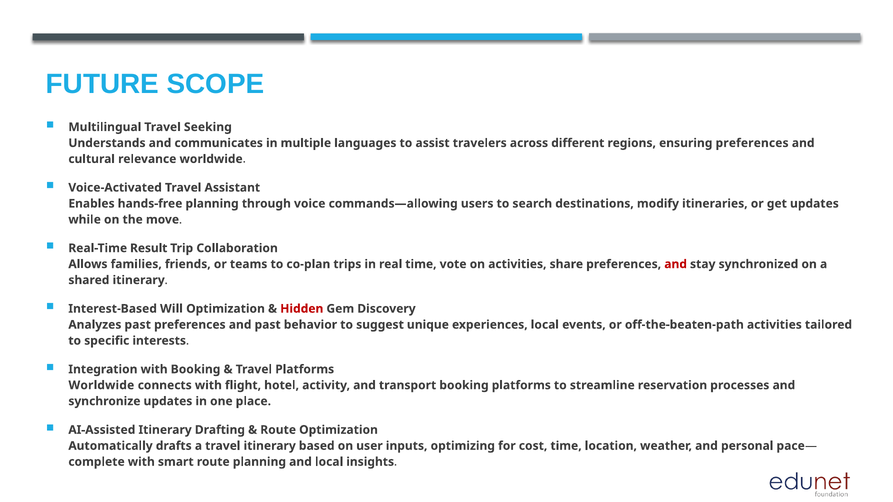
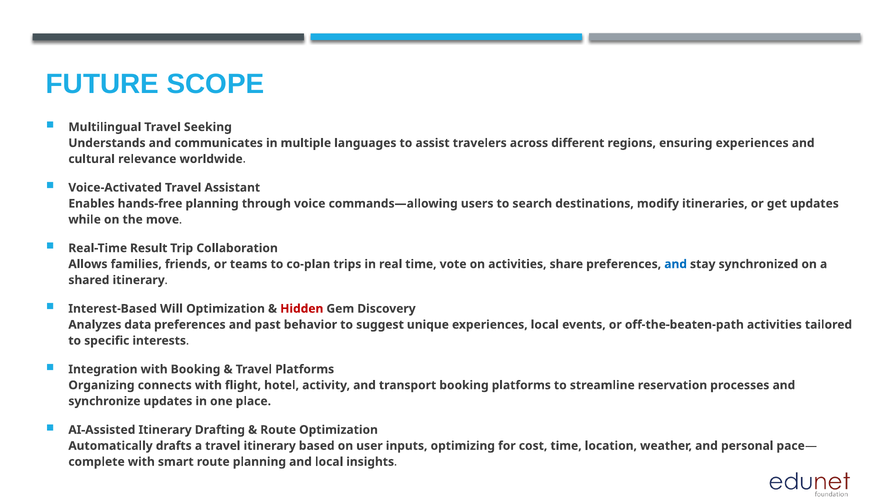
ensuring preferences: preferences -> experiences
and at (676, 264) colour: red -> blue
Analyzes past: past -> data
Worldwide at (101, 385): Worldwide -> Organizing
